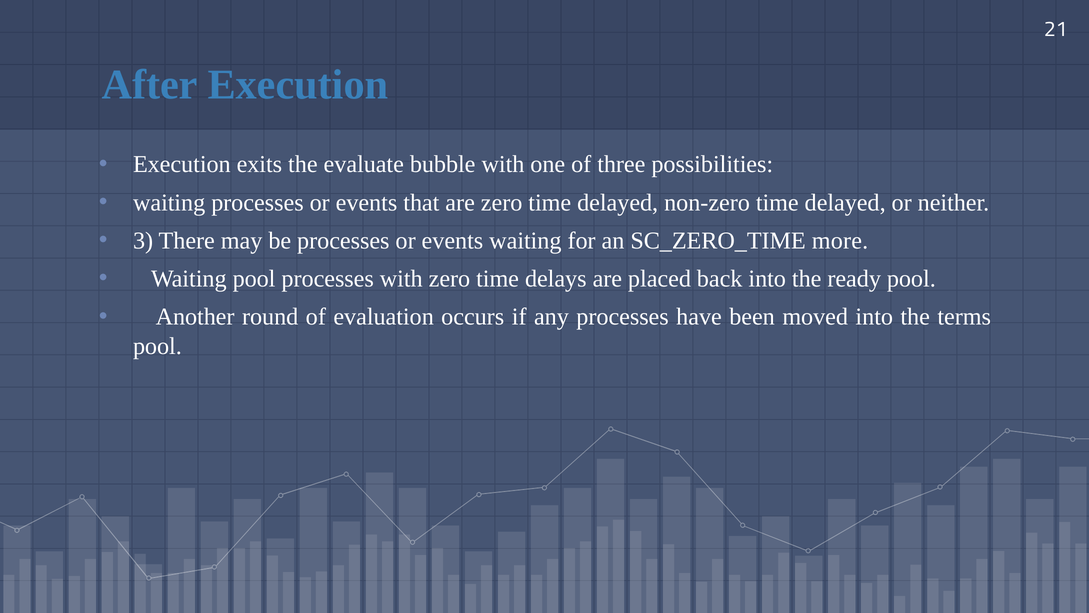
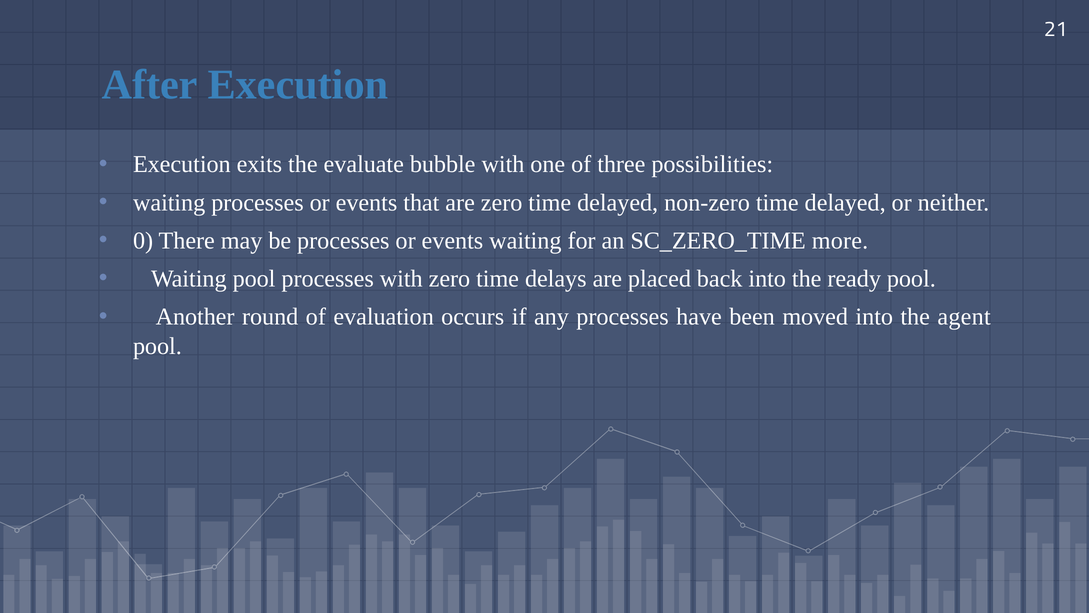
3: 3 -> 0
terms: terms -> agent
